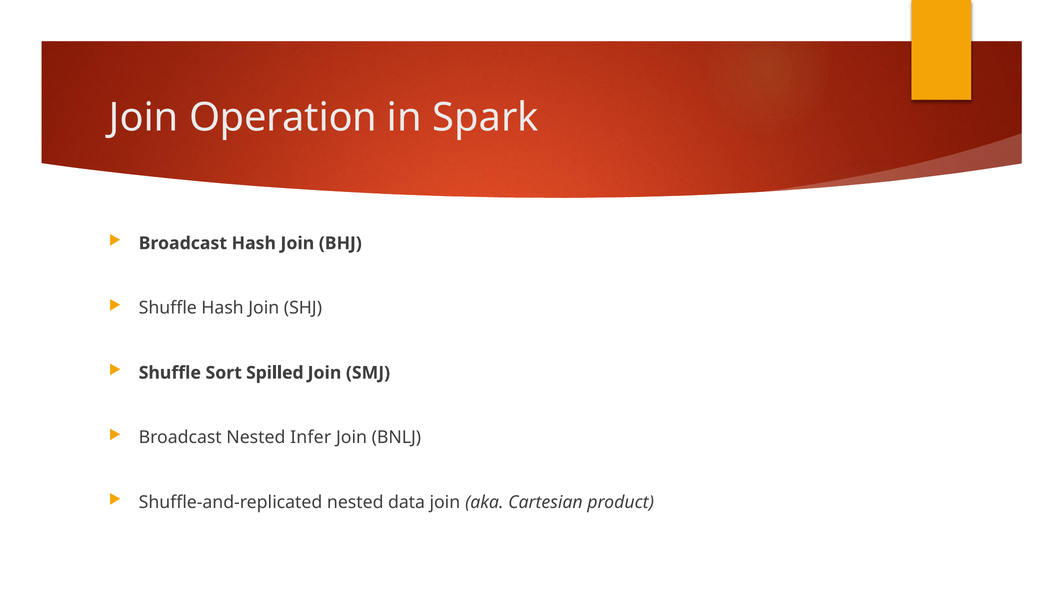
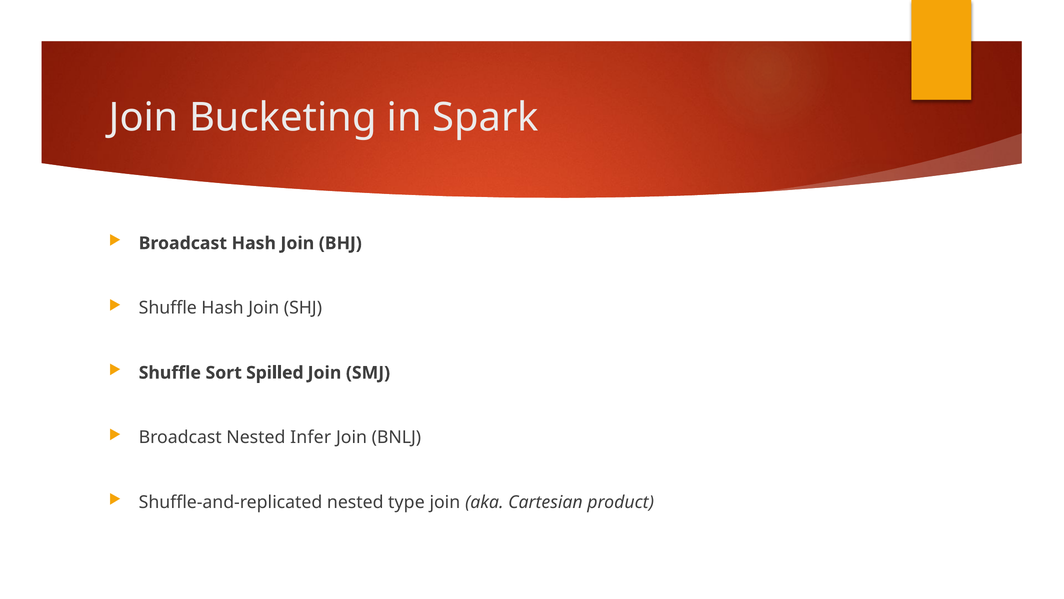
Operation: Operation -> Bucketing
data: data -> type
